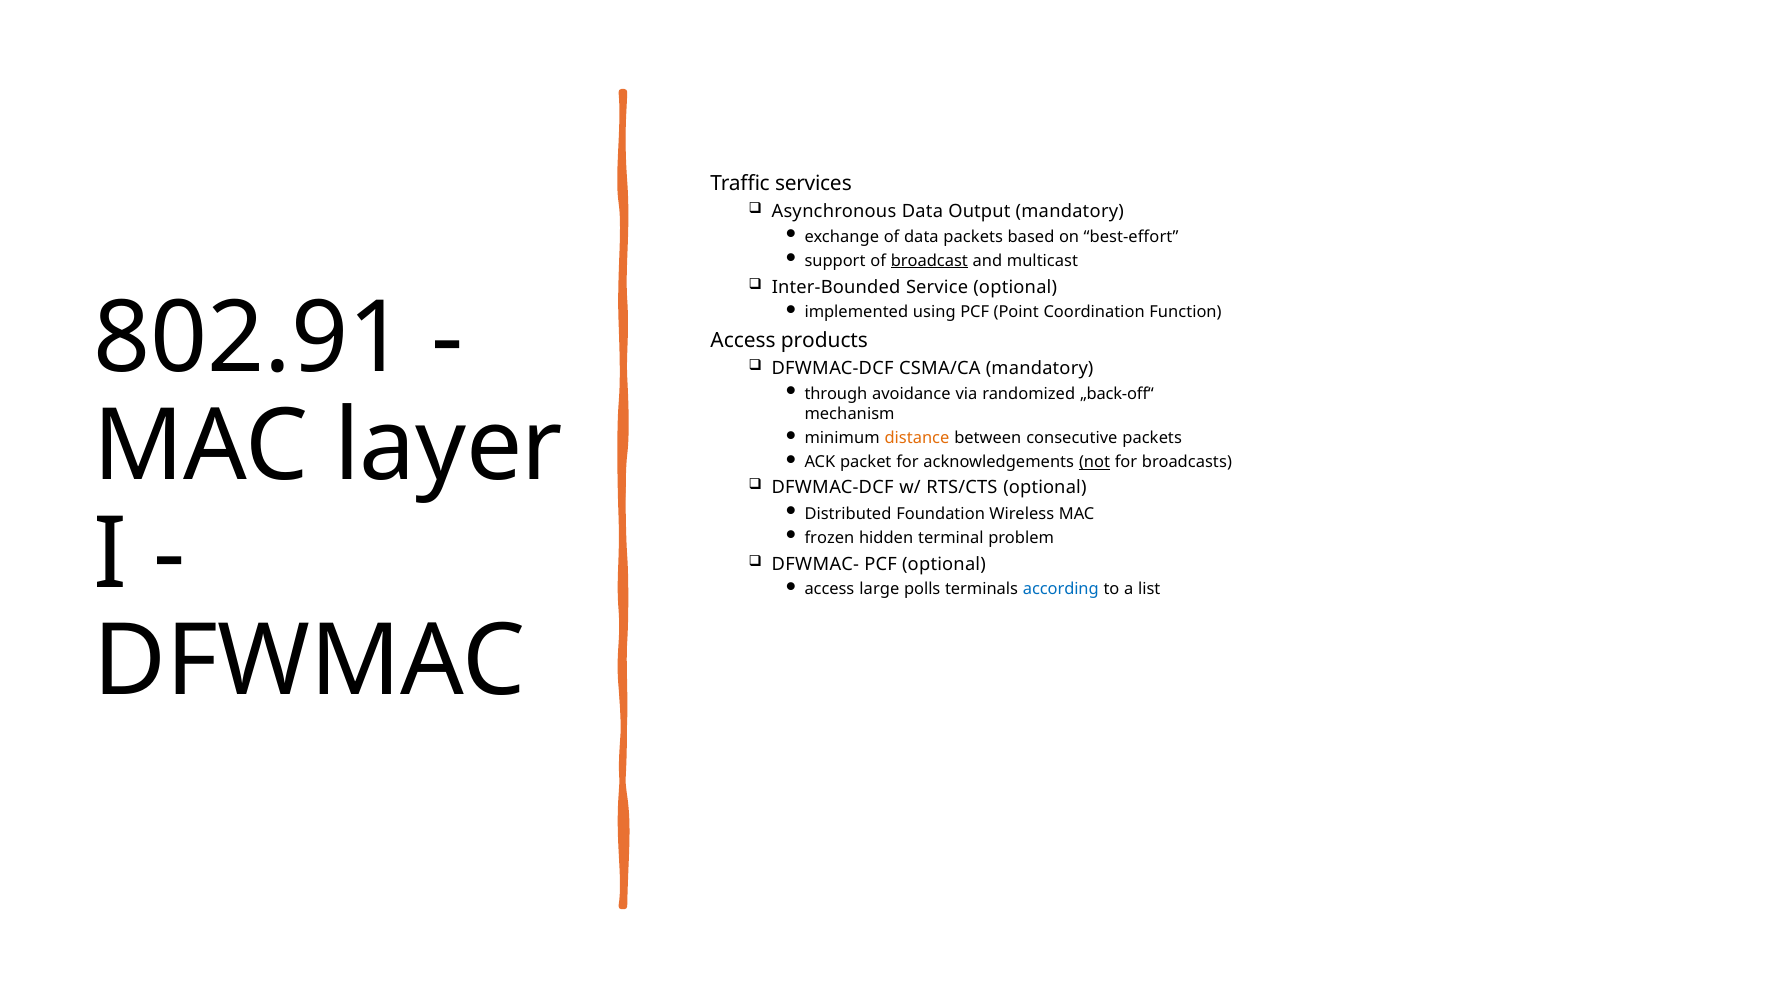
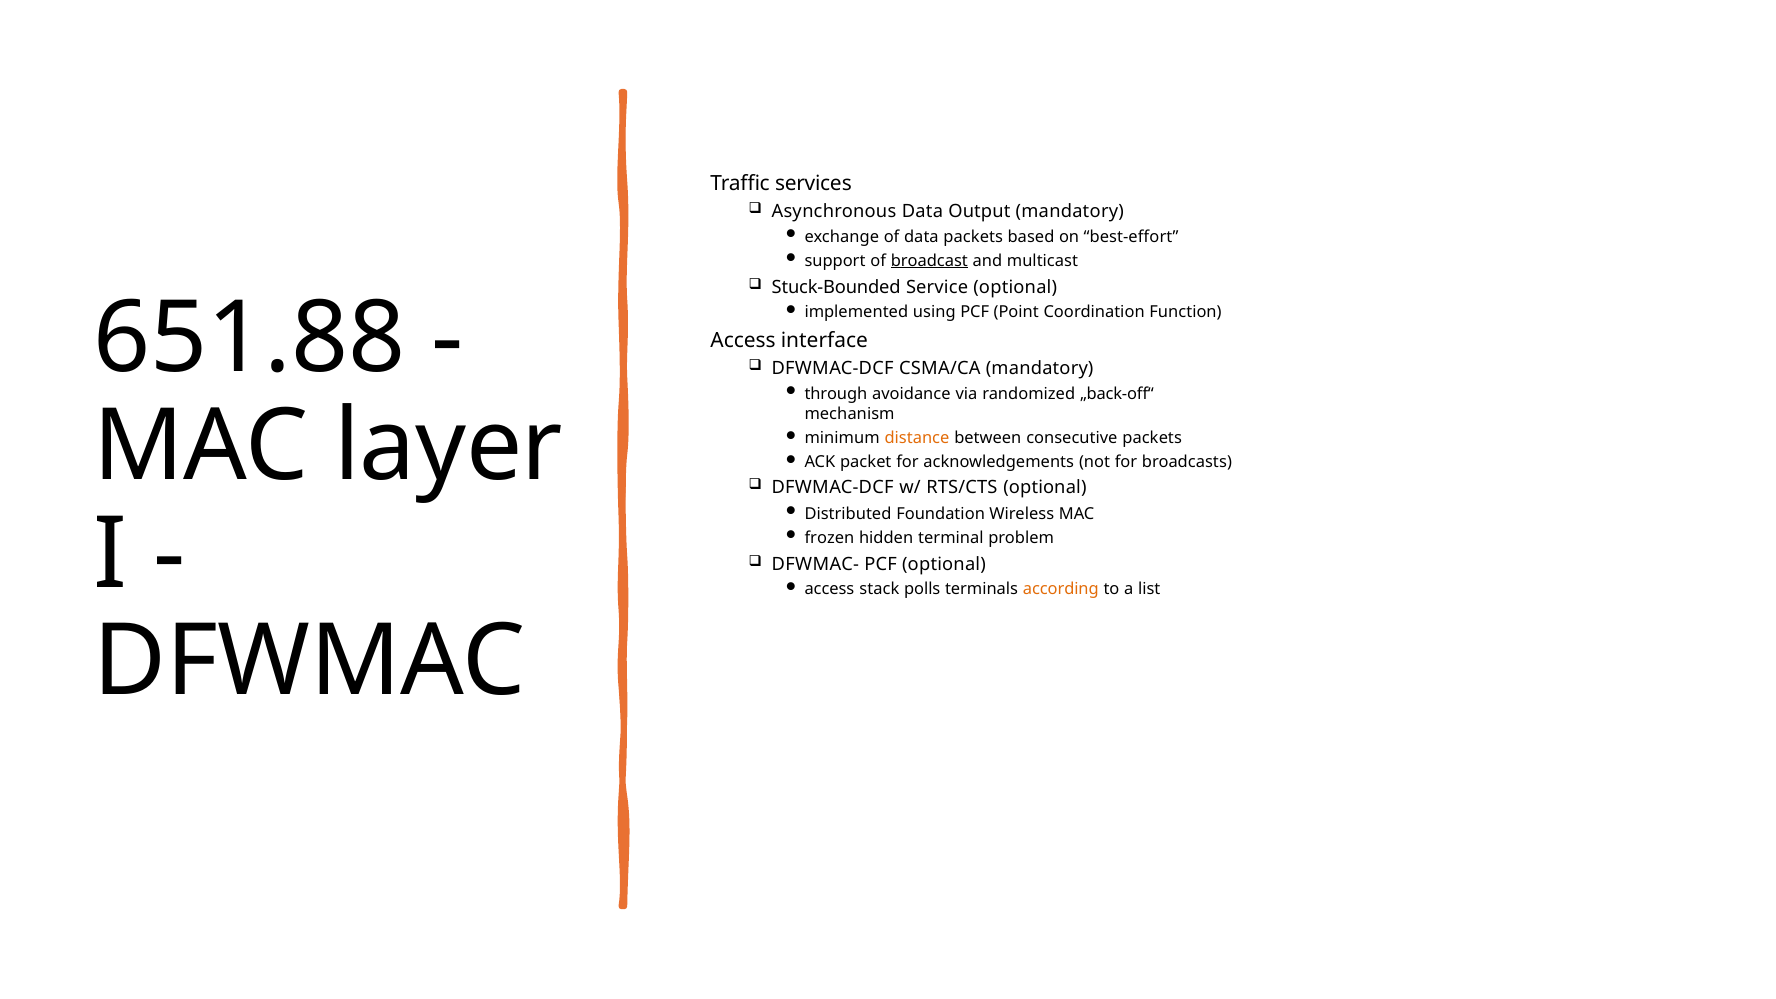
Inter-Bounded: Inter-Bounded -> Stuck-Bounded
802.91: 802.91 -> 651.88
products: products -> interface
not underline: present -> none
large: large -> stack
according colour: blue -> orange
